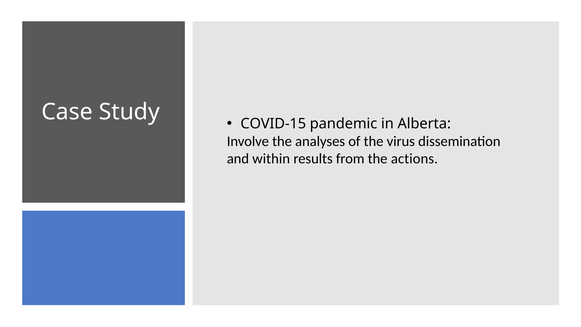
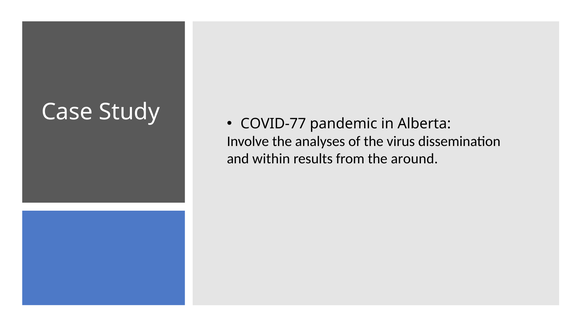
COVID-15: COVID-15 -> COVID-77
actions: actions -> around
